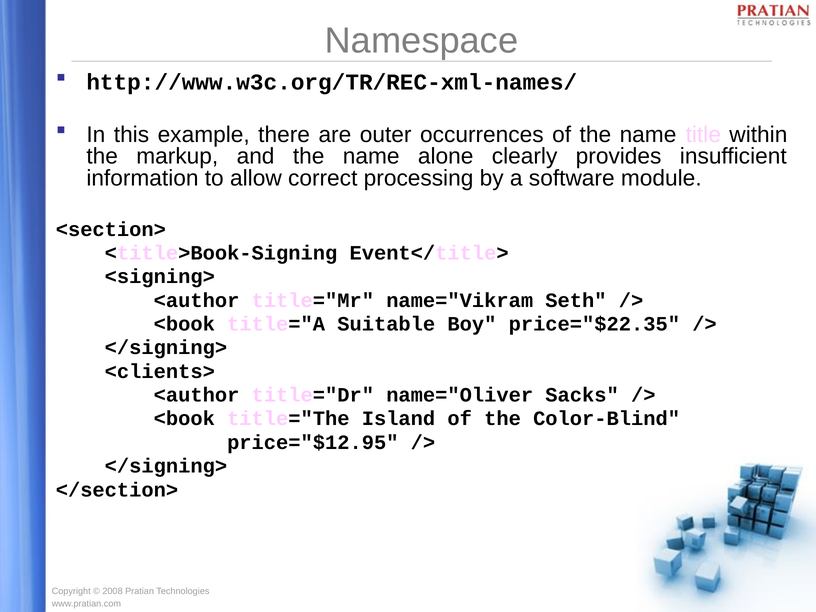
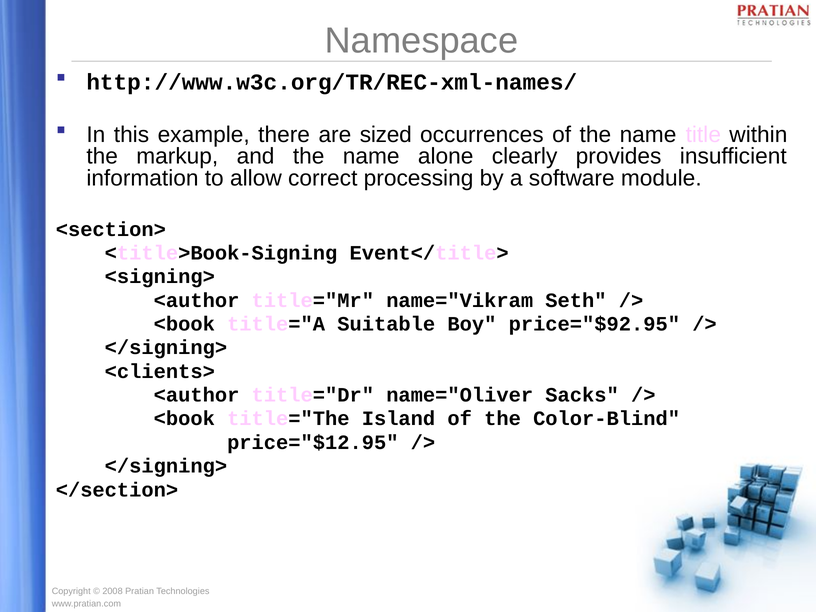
outer: outer -> sized
price="$22.35: price="$22.35 -> price="$92.95
